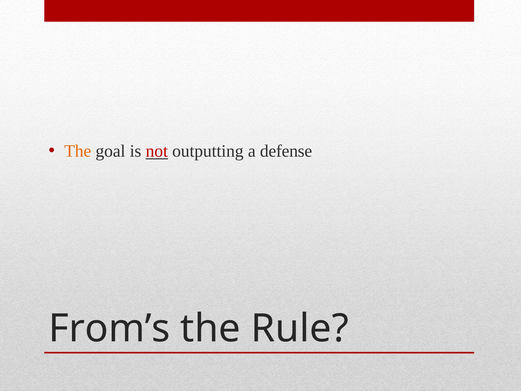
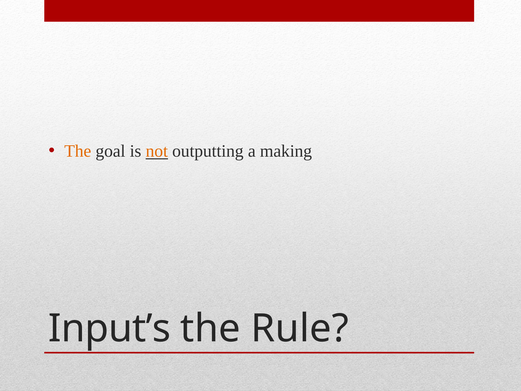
not colour: red -> orange
defense: defense -> making
From’s: From’s -> Input’s
